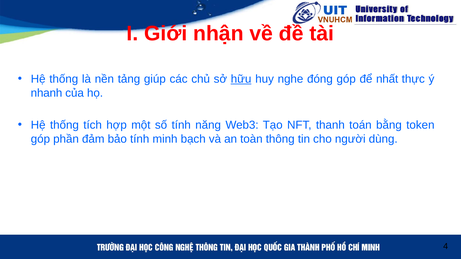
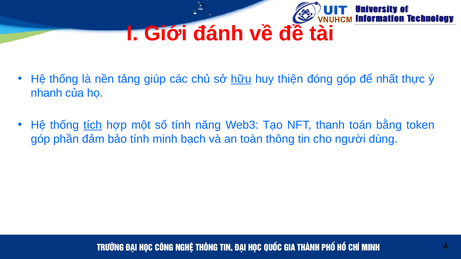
nhận: nhận -> đánh
nghe: nghe -> thiện
tích underline: none -> present
